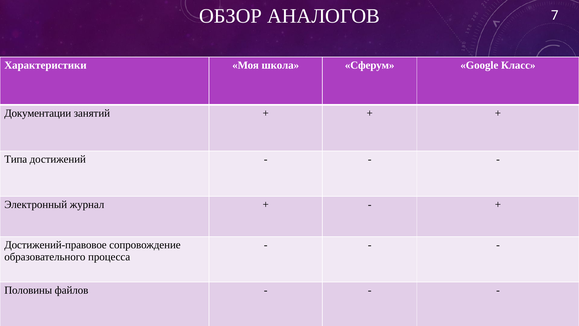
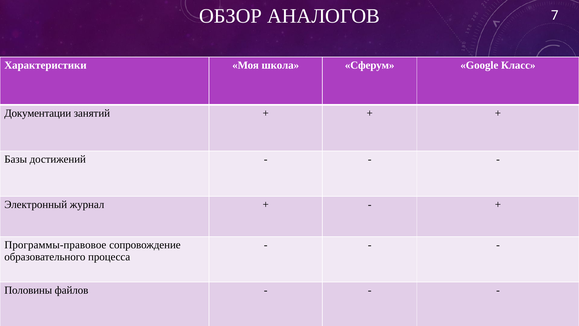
Типа: Типа -> Базы
Достижений-правовое: Достижений-правовое -> Программы-правовое
